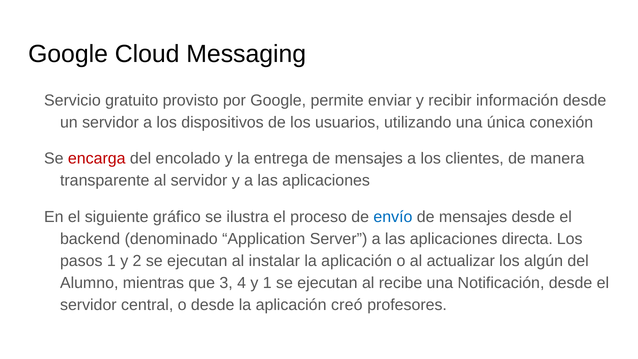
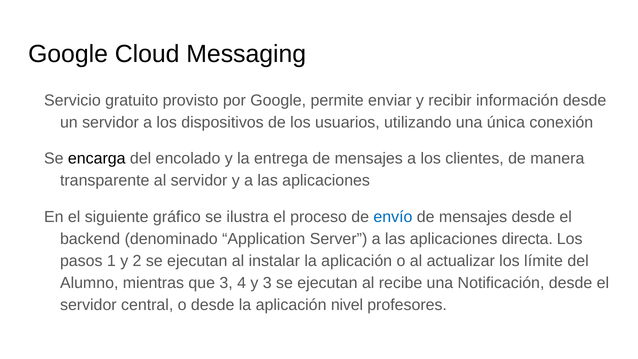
encarga colour: red -> black
algún: algún -> límite
y 1: 1 -> 3
creó: creó -> nivel
